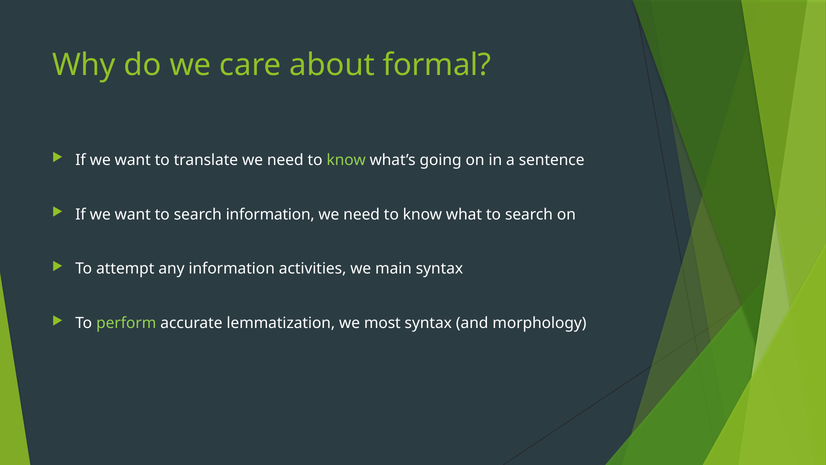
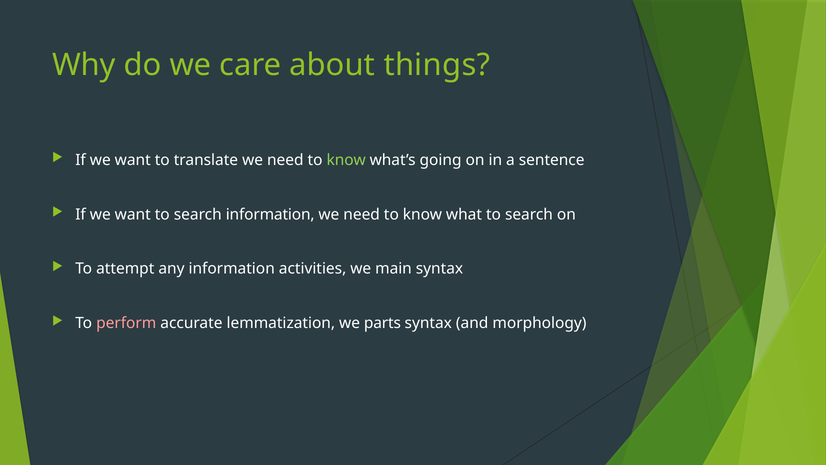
formal: formal -> things
perform colour: light green -> pink
most: most -> parts
